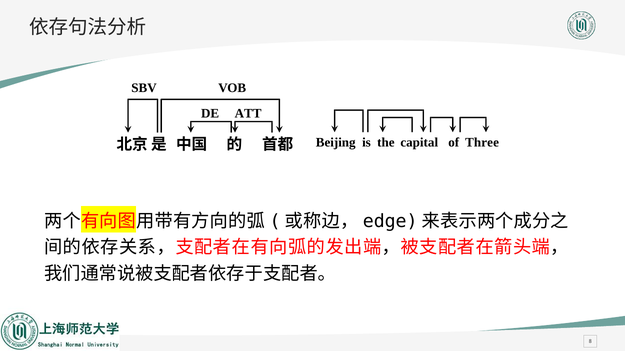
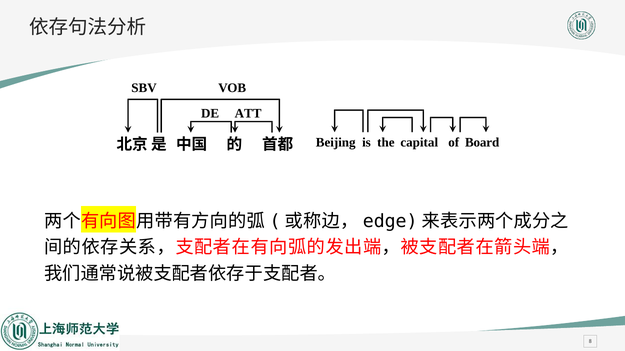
Three: Three -> Board
